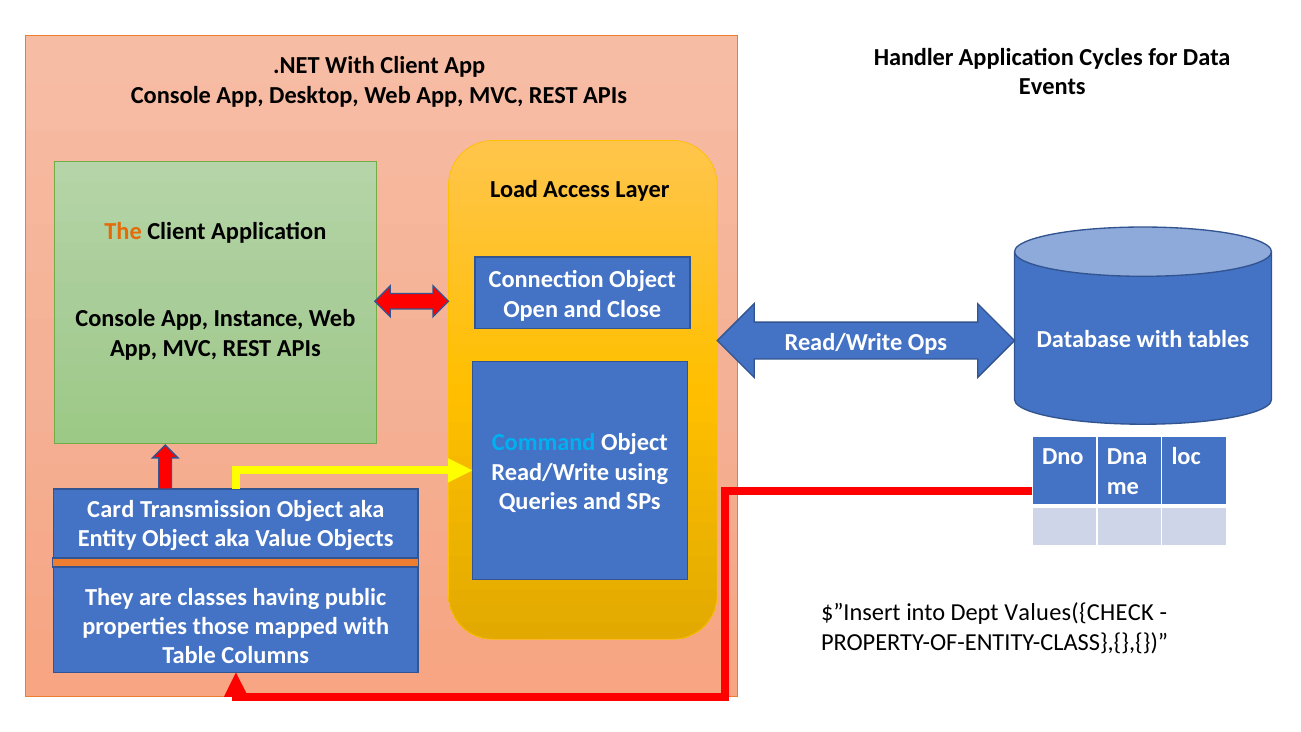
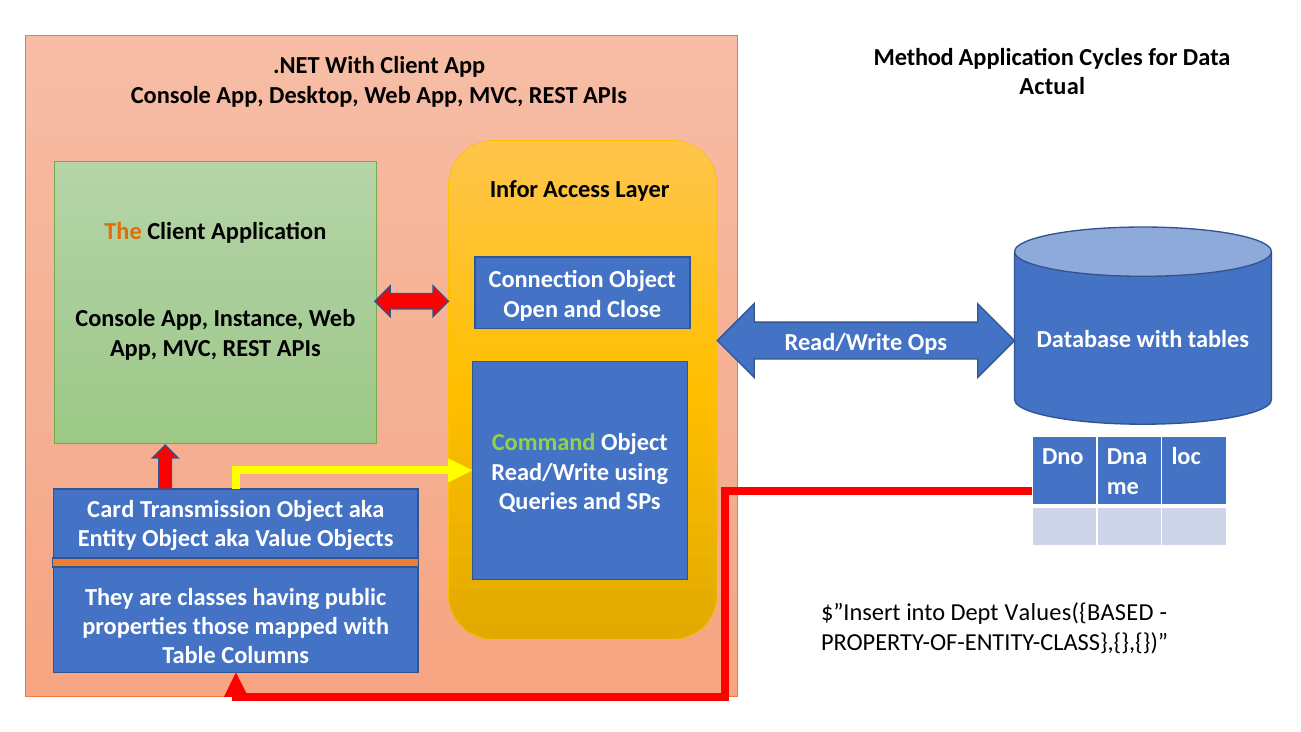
Handler: Handler -> Method
Events: Events -> Actual
Load: Load -> Infor
Command colour: light blue -> light green
Values({CHECK: Values({CHECK -> Values({BASED
